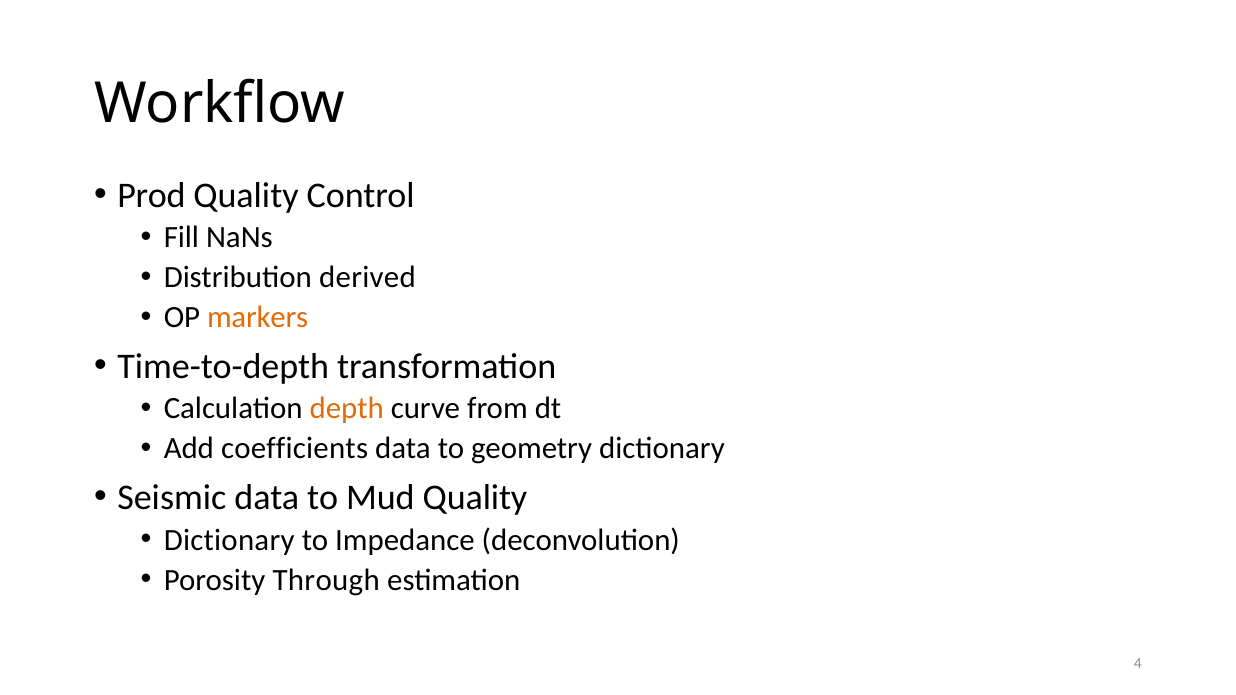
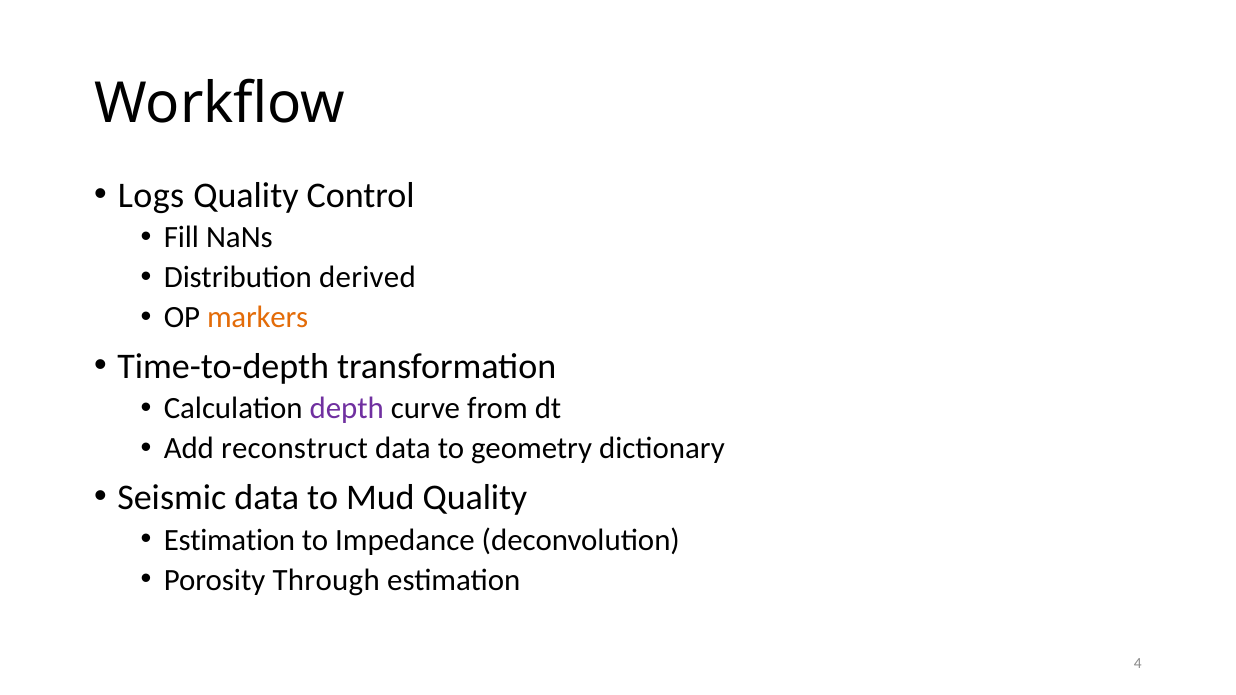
Prod: Prod -> Logs
depth colour: orange -> purple
coefficients: coefficients -> reconstruct
Dictionary at (229, 540): Dictionary -> Estimation
